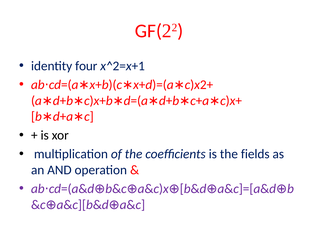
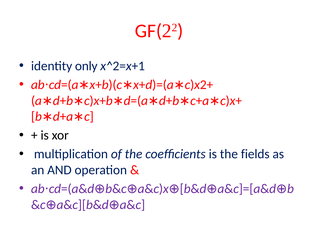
four: four -> only
